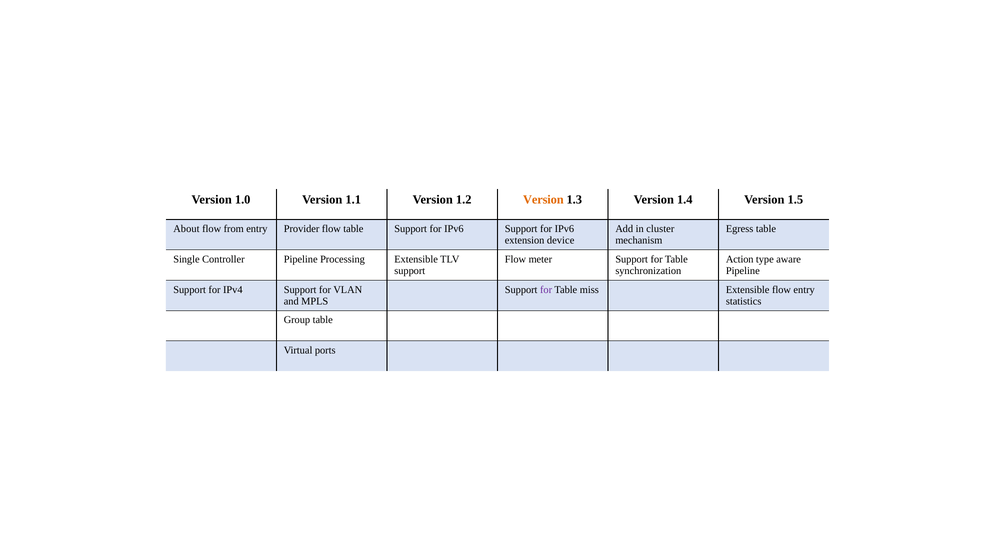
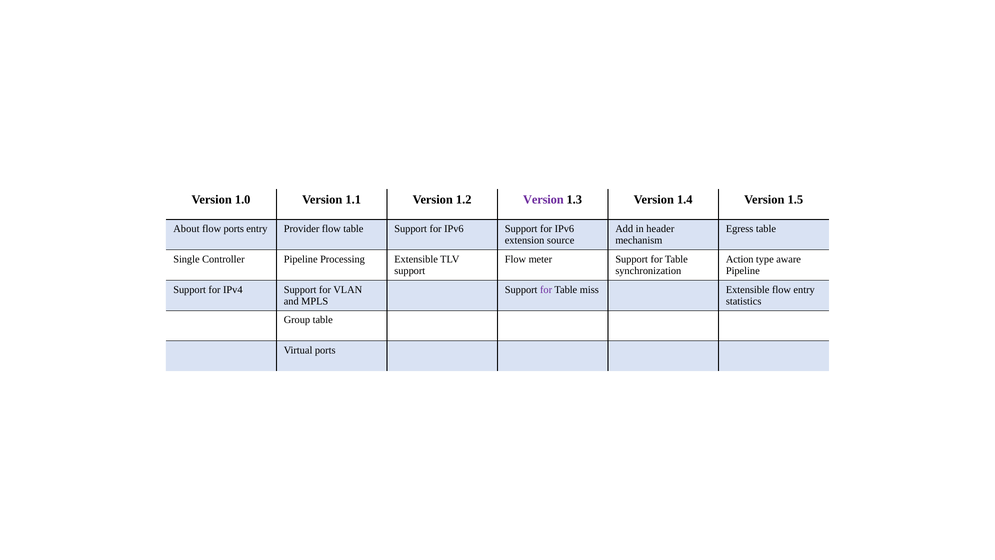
Version at (543, 200) colour: orange -> purple
flow from: from -> ports
cluster: cluster -> header
device: device -> source
